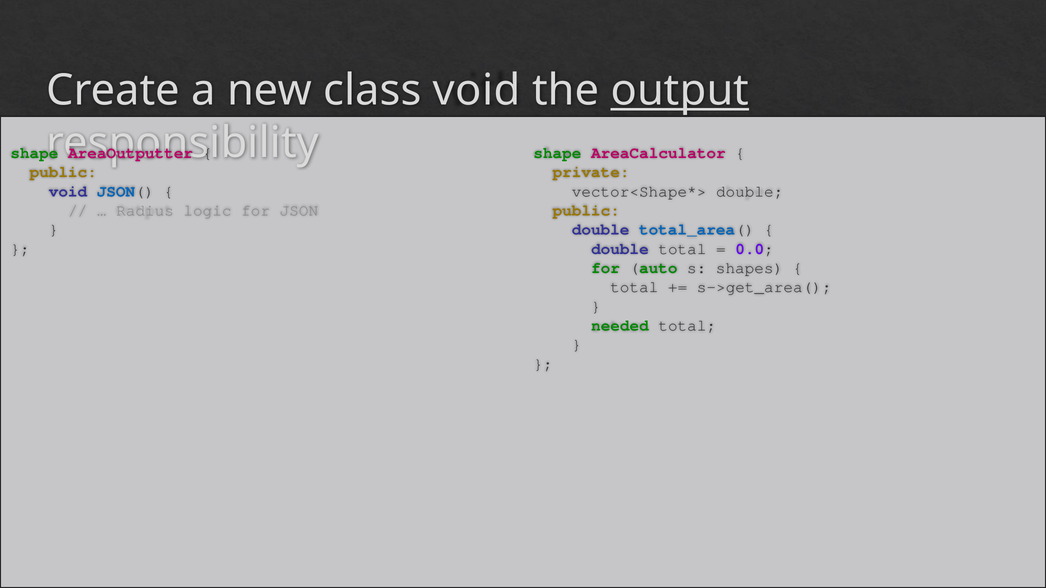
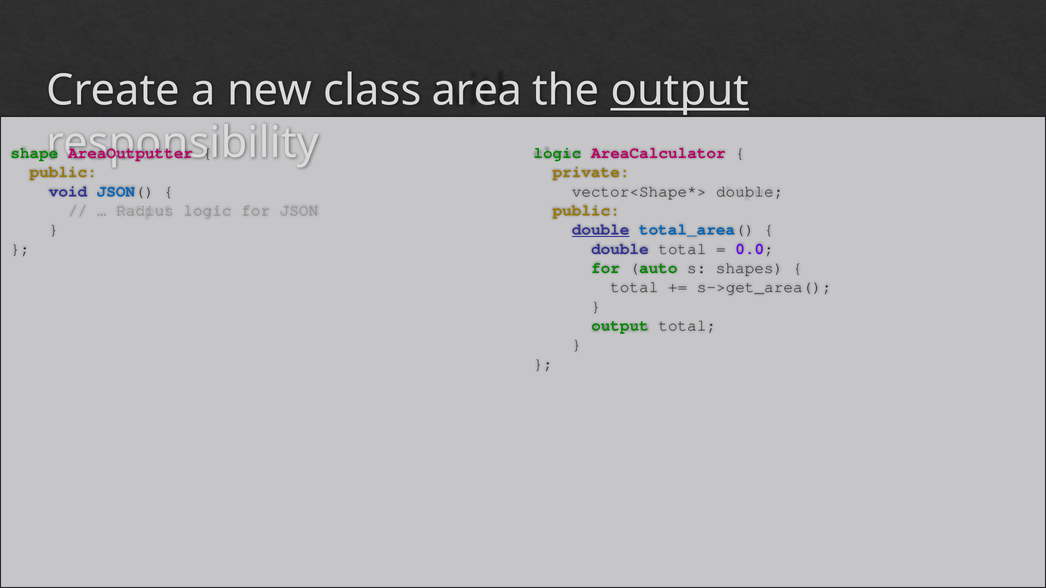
class void: void -> area
shape at (557, 153): shape -> logic
double at (601, 230) underline: none -> present
needed at (620, 326): needed -> output
